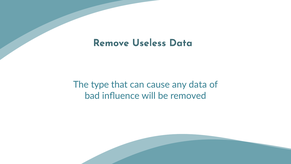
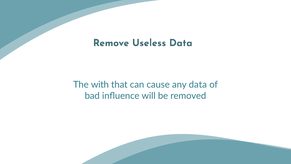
type: type -> with
